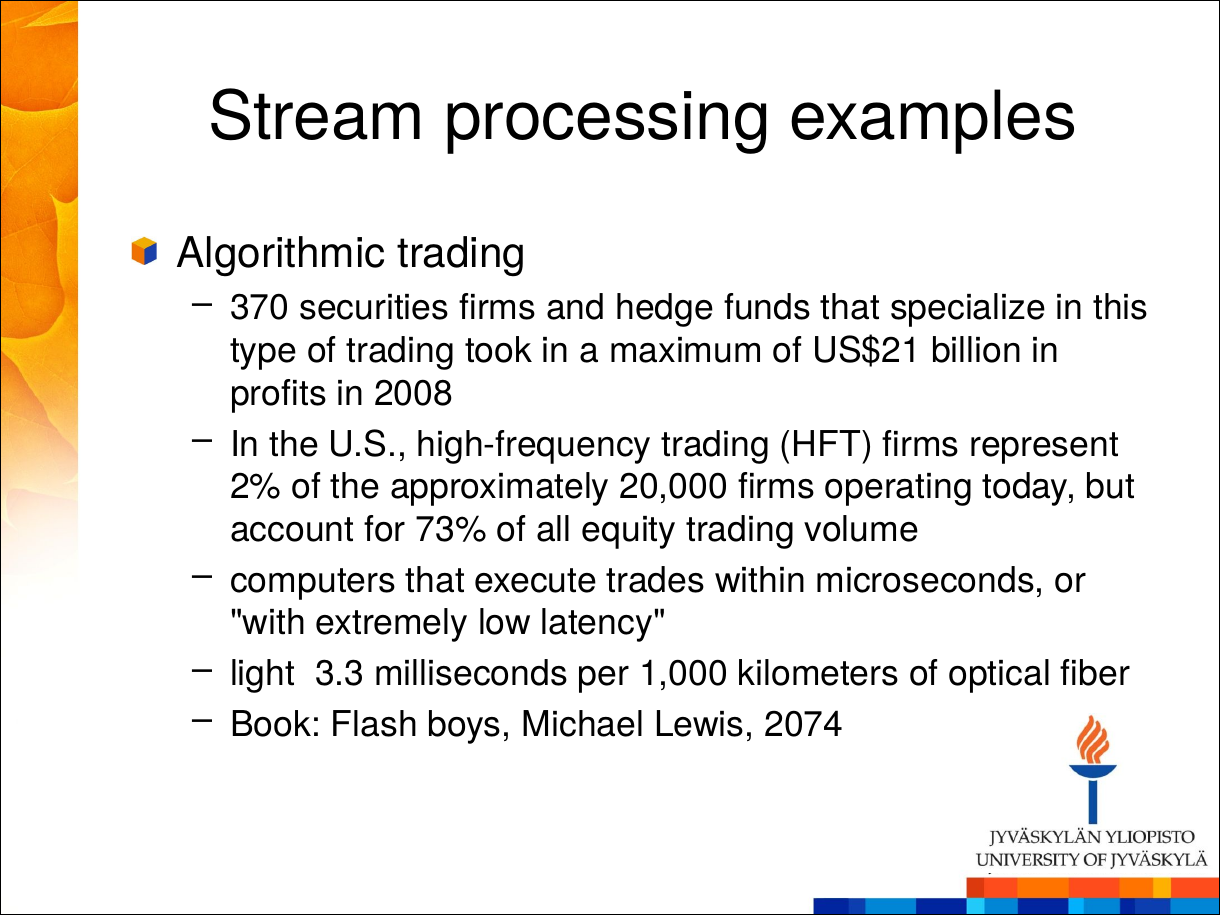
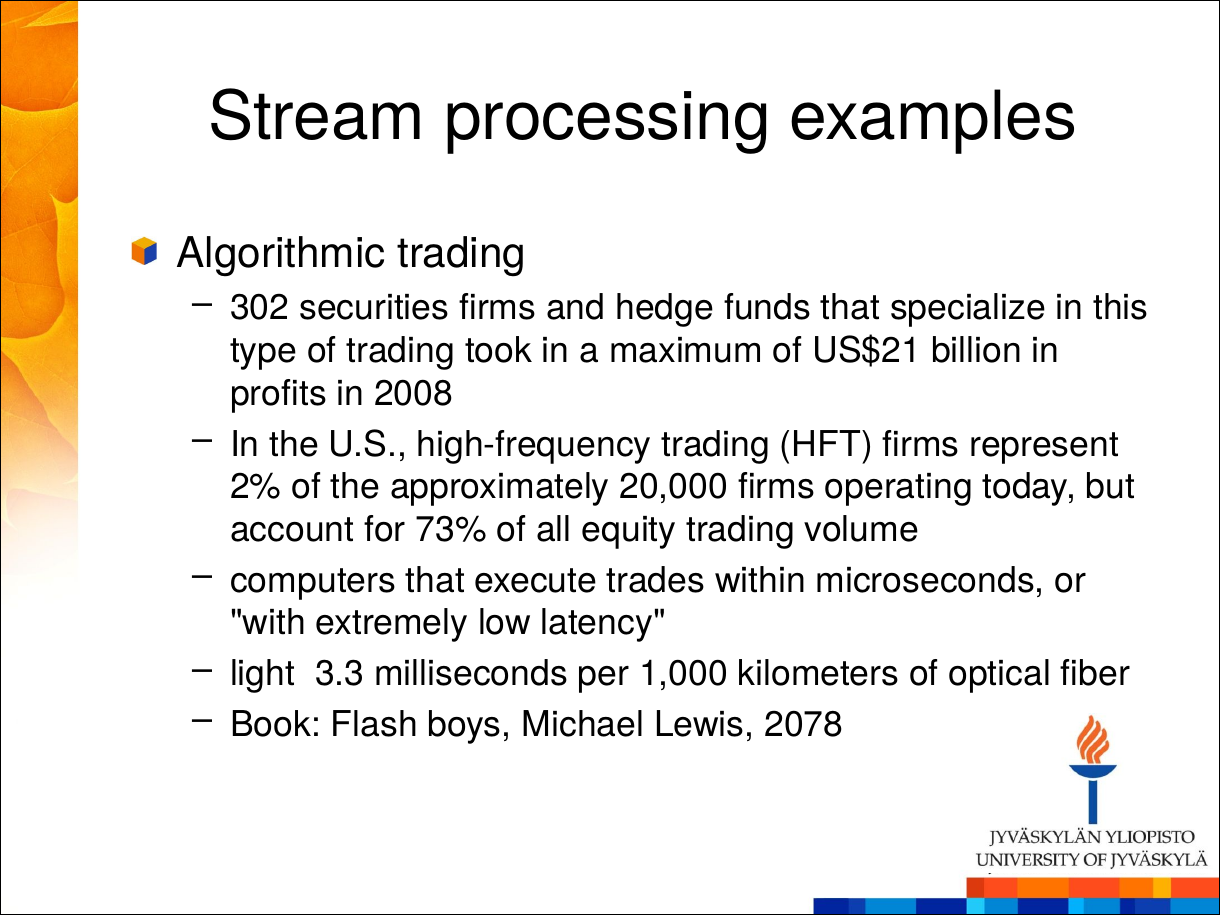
370: 370 -> 302
2074: 2074 -> 2078
